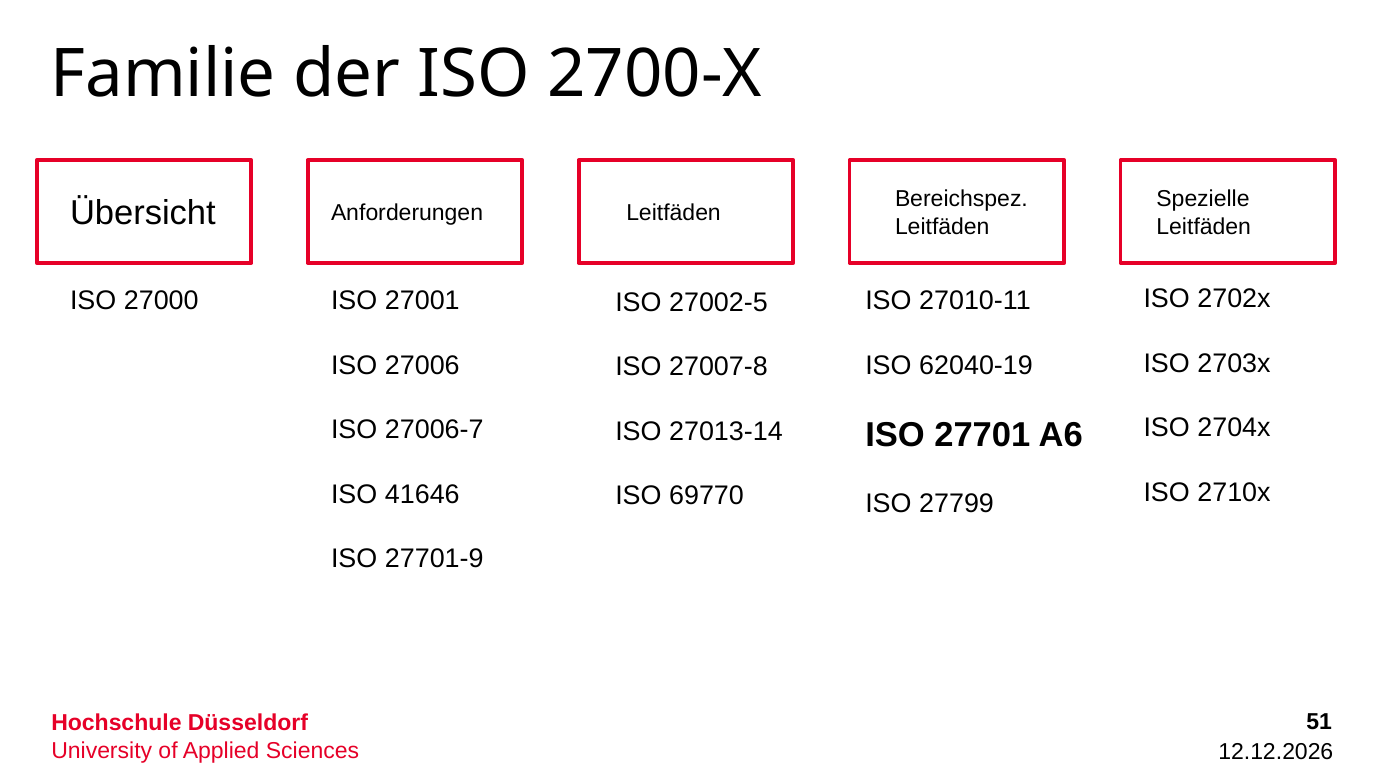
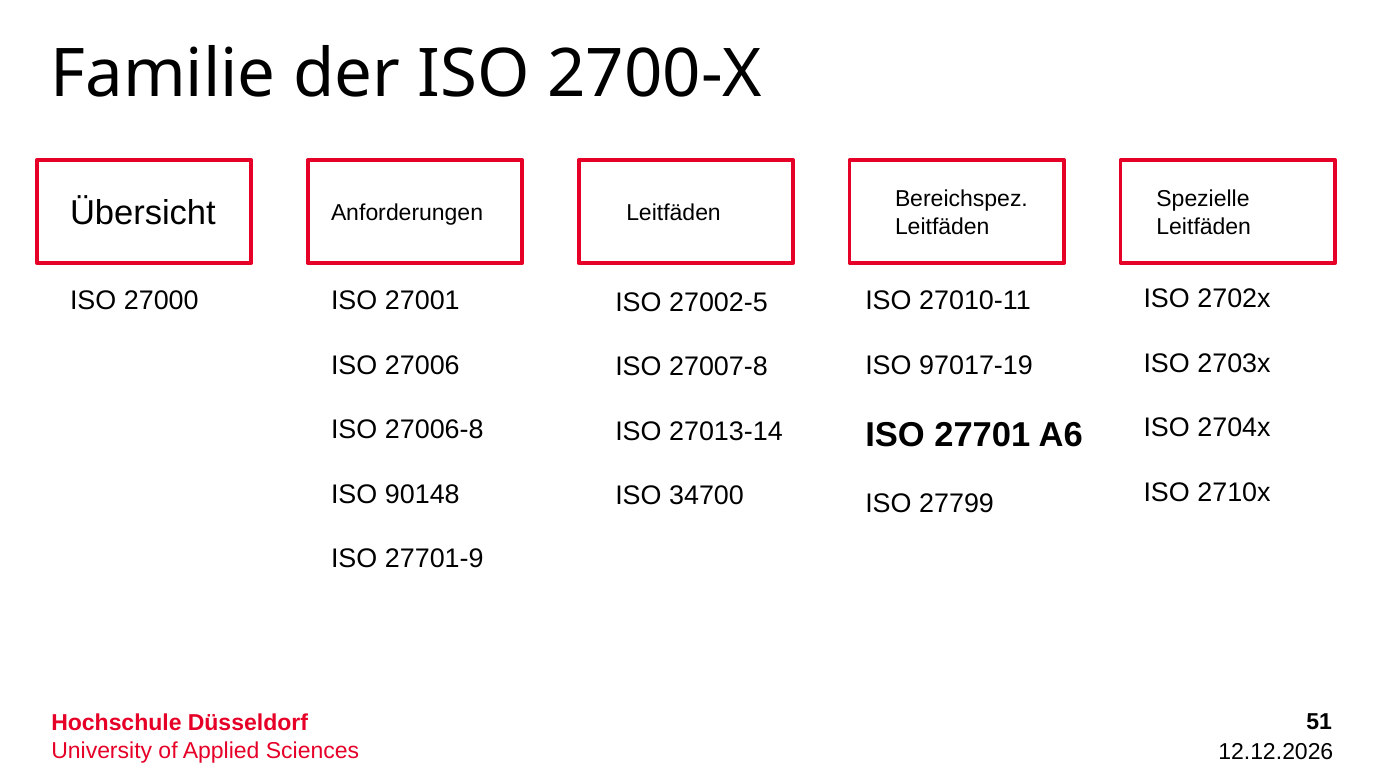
62040-19: 62040-19 -> 97017-19
27006-7: 27006-7 -> 27006-8
41646: 41646 -> 90148
69770: 69770 -> 34700
